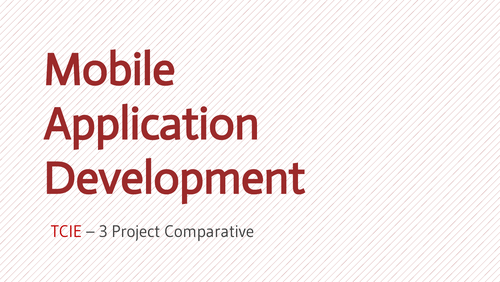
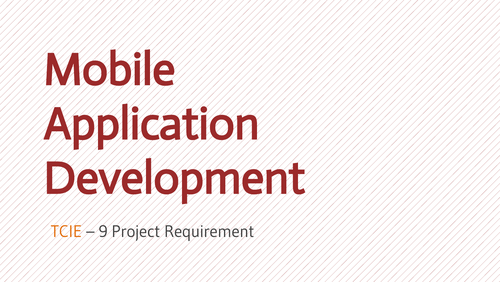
TCIE colour: red -> orange
3: 3 -> 9
Comparative: Comparative -> Requirement
